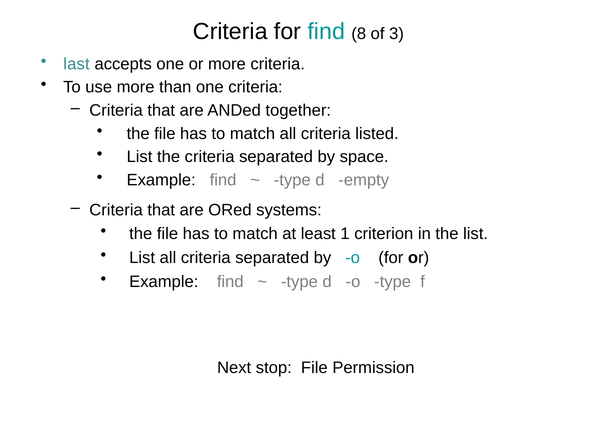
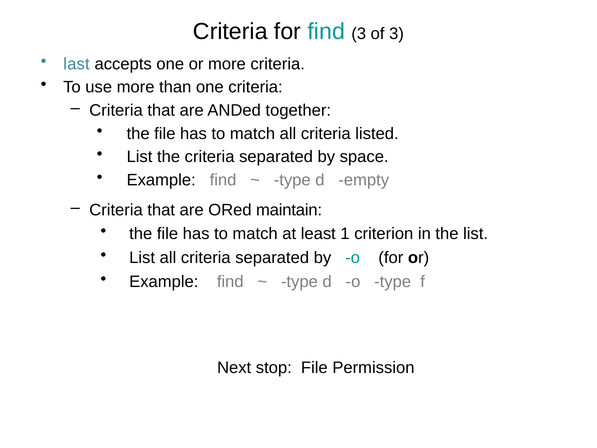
find 8: 8 -> 3
systems: systems -> maintain
